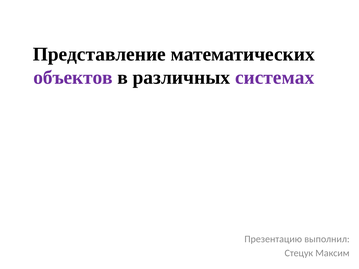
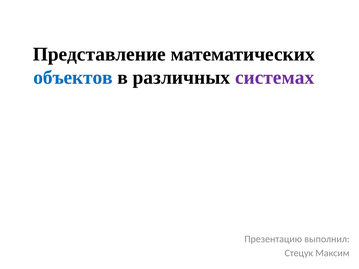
объектов colour: purple -> blue
